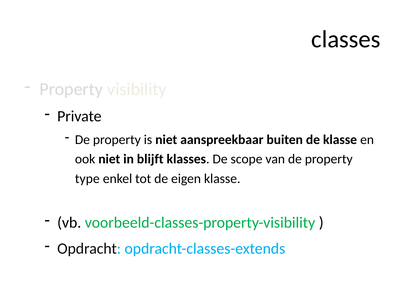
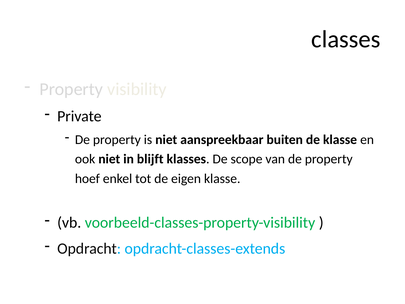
type: type -> hoef
